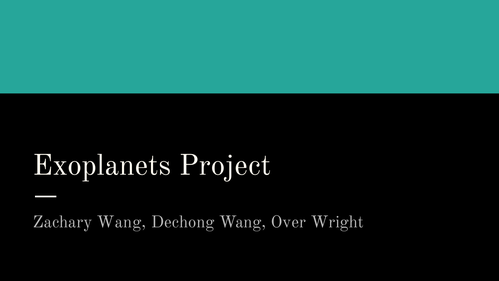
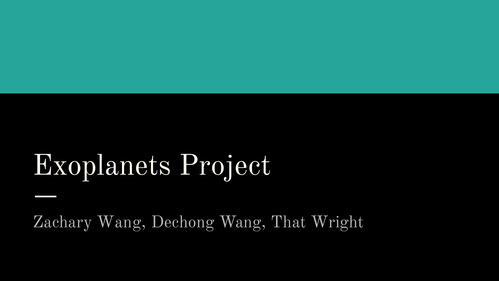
Over: Over -> That
